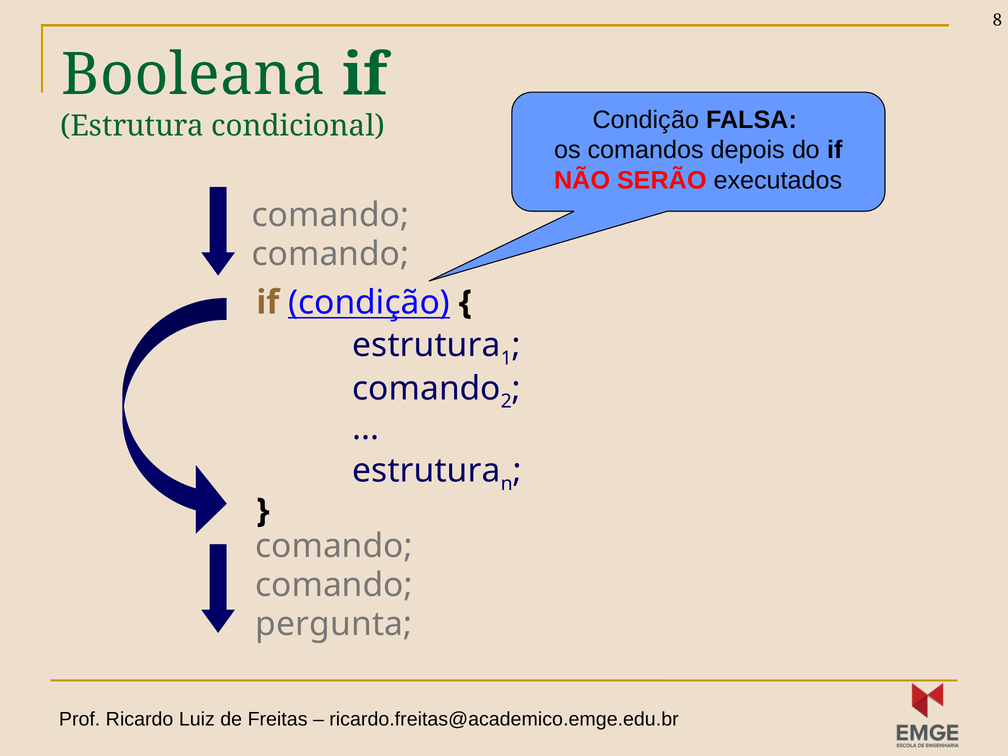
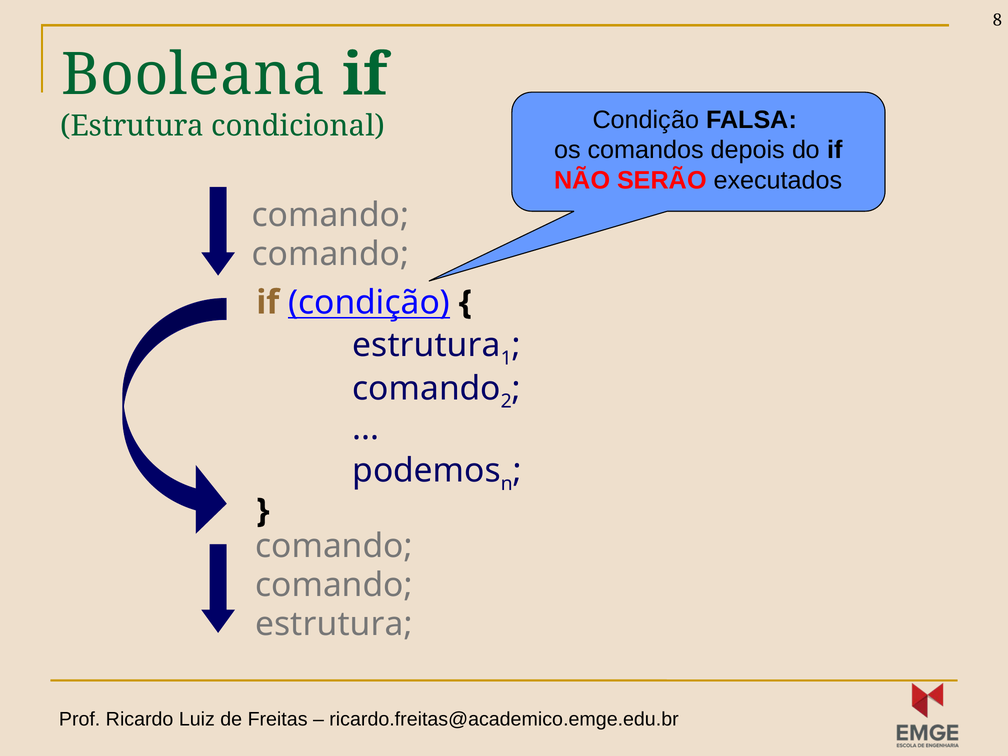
estrutura at (426, 471): estrutura -> podemos
pergunta at (334, 624): pergunta -> estrutura
